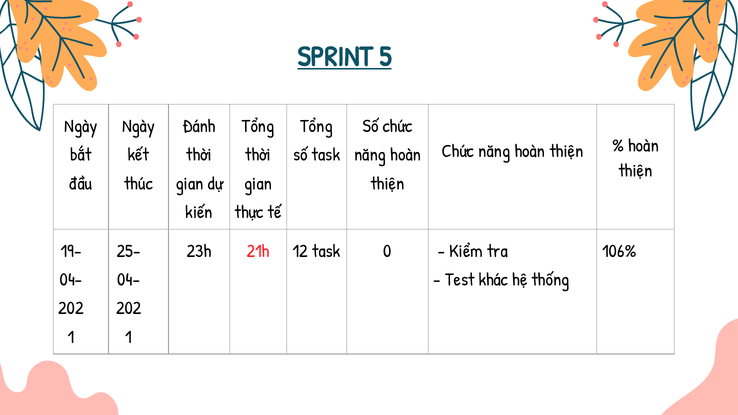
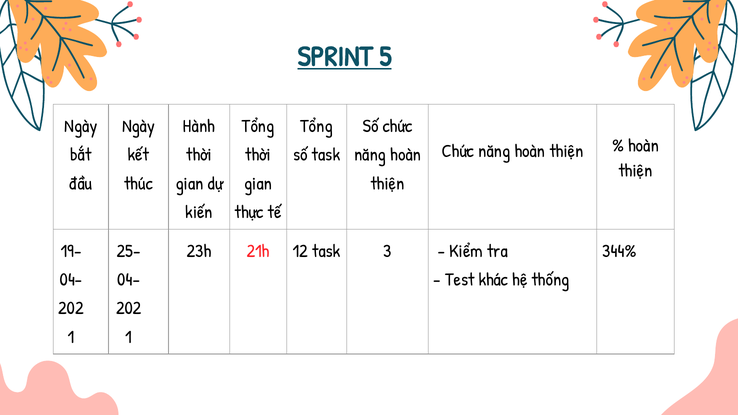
Đánh: Đánh -> Hành
0: 0 -> 3
106%: 106% -> 344%
